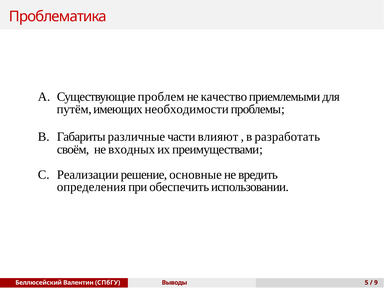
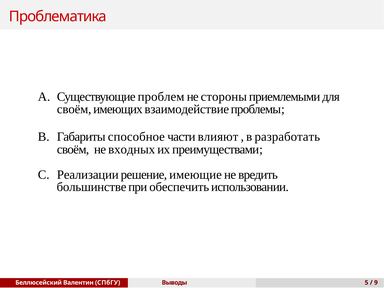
качество: качество -> стороны
путём at (74, 109): путём -> своём
необходимости: необходимости -> взаимодействие
различные: различные -> способное
основные: основные -> имеющие
определения: определения -> большинстве
